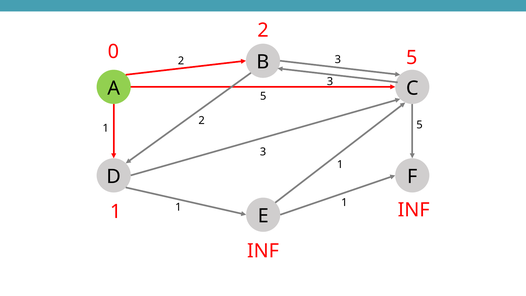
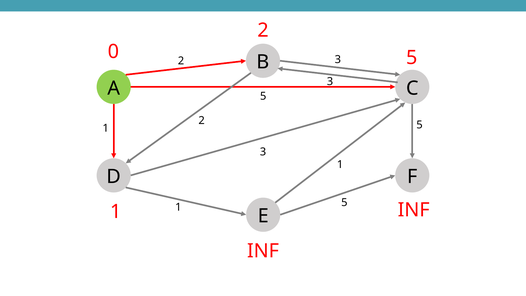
1 at (344, 202): 1 -> 5
